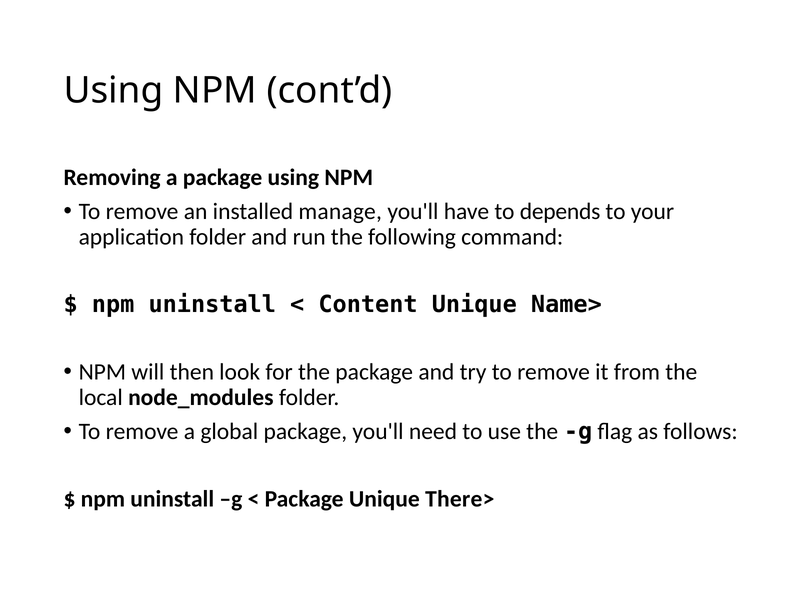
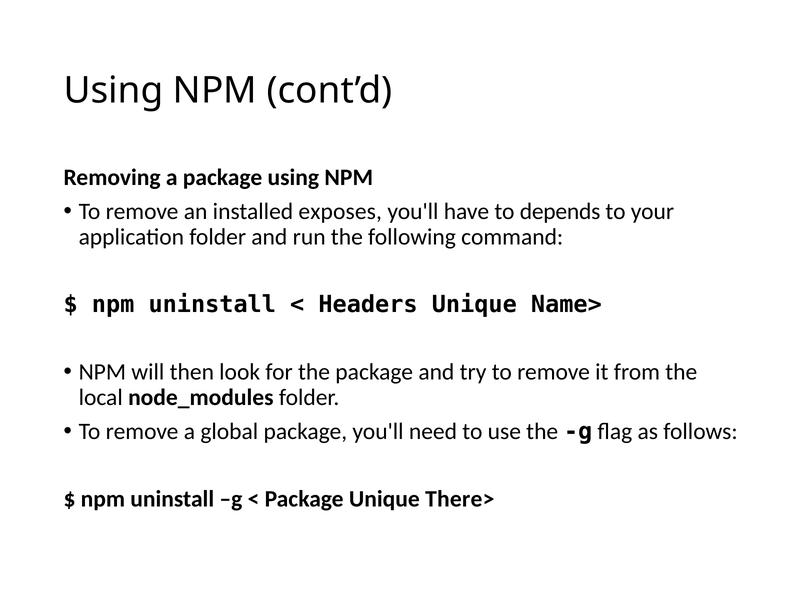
manage: manage -> exposes
Content: Content -> Headers
